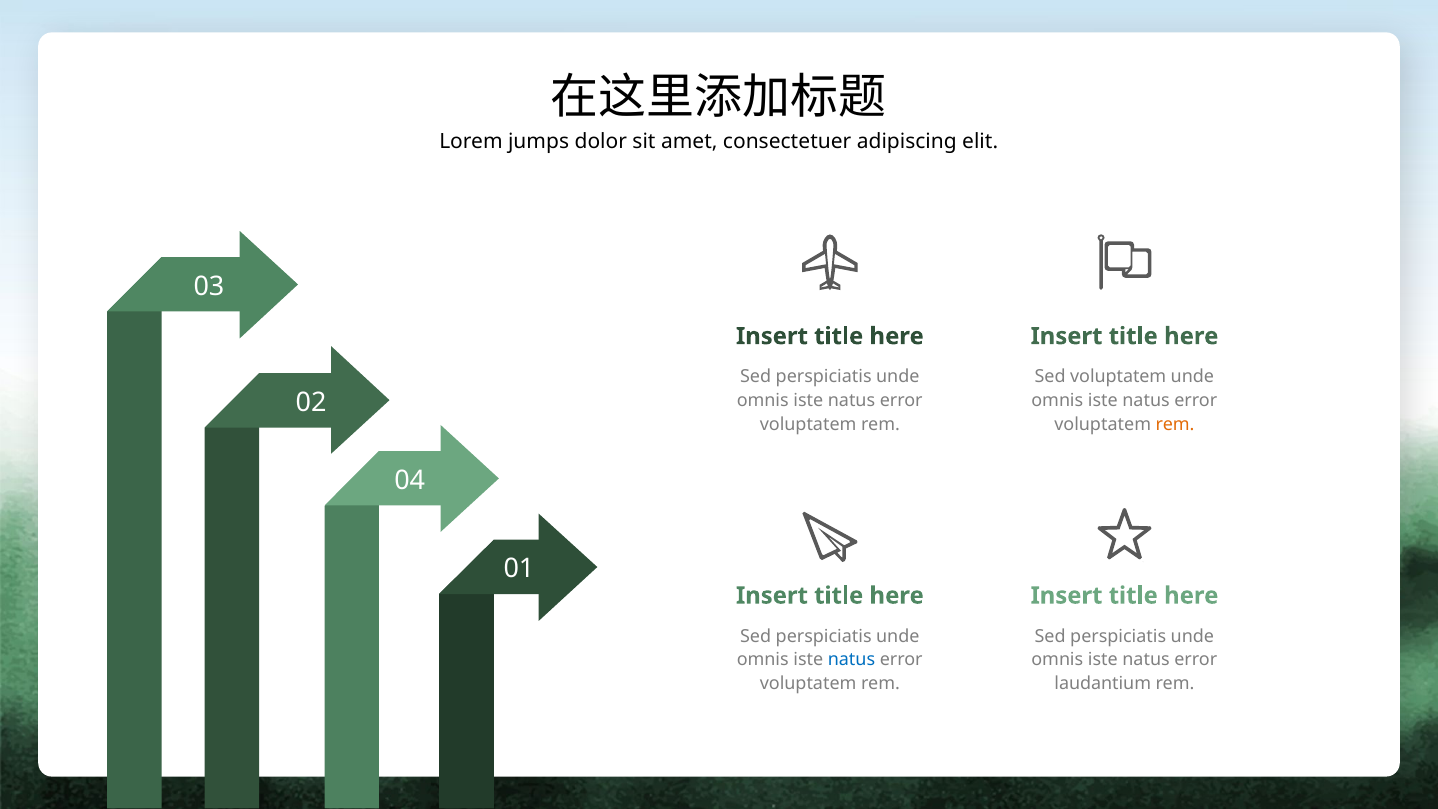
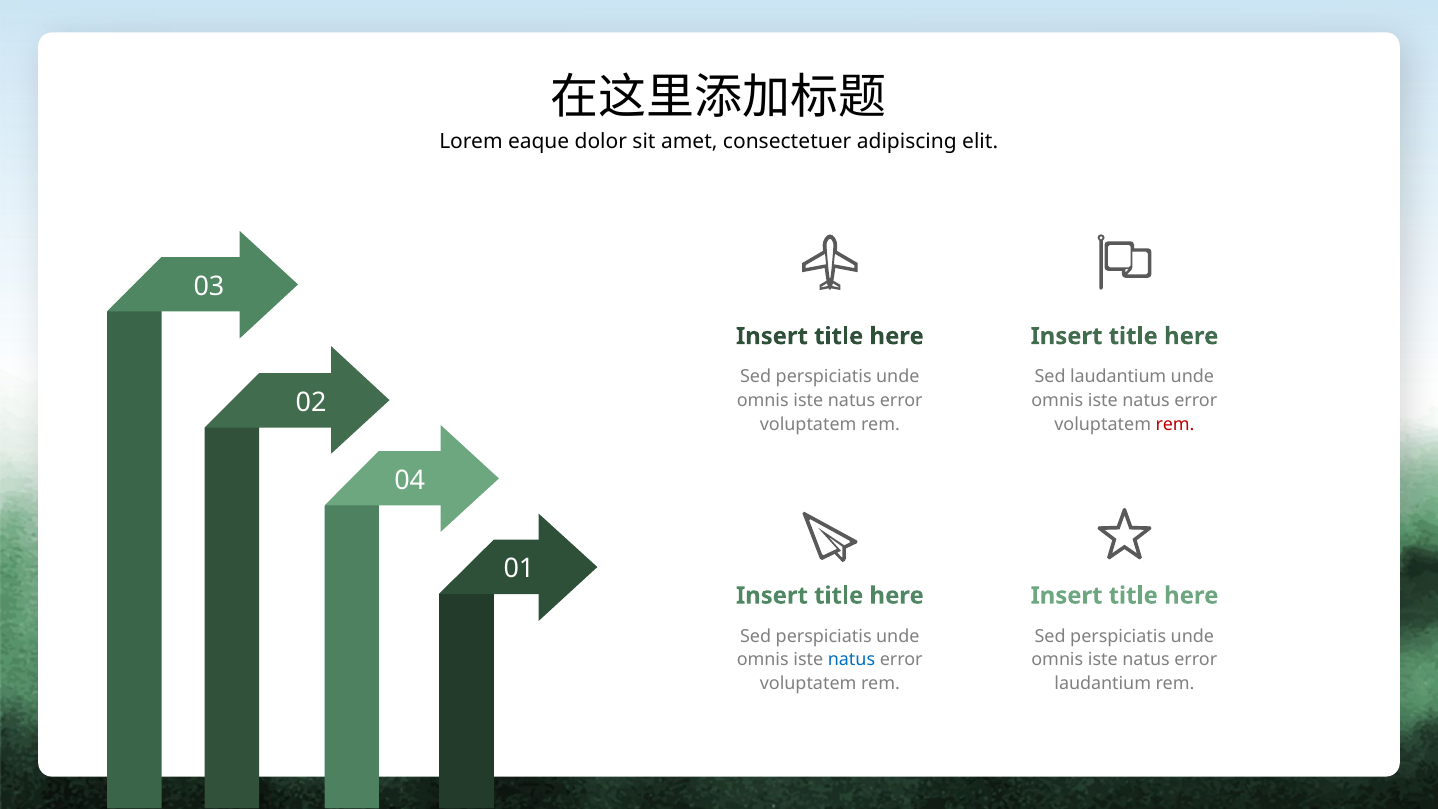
jumps: jumps -> eaque
Sed voluptatem: voluptatem -> laudantium
rem at (1175, 424) colour: orange -> red
